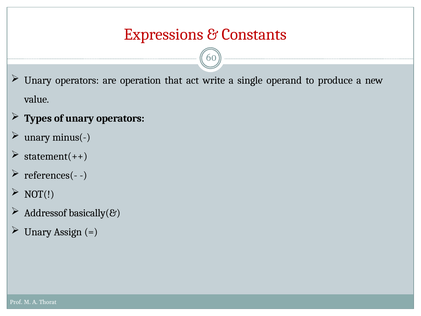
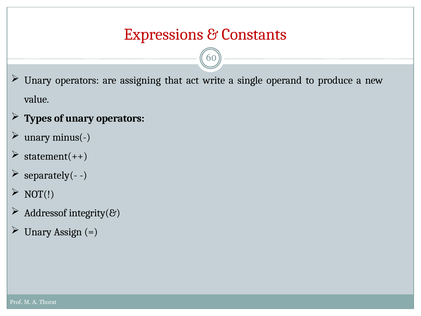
operation: operation -> assigning
references(-: references(- -> separately(-
basically(&: basically(& -> integrity(&
